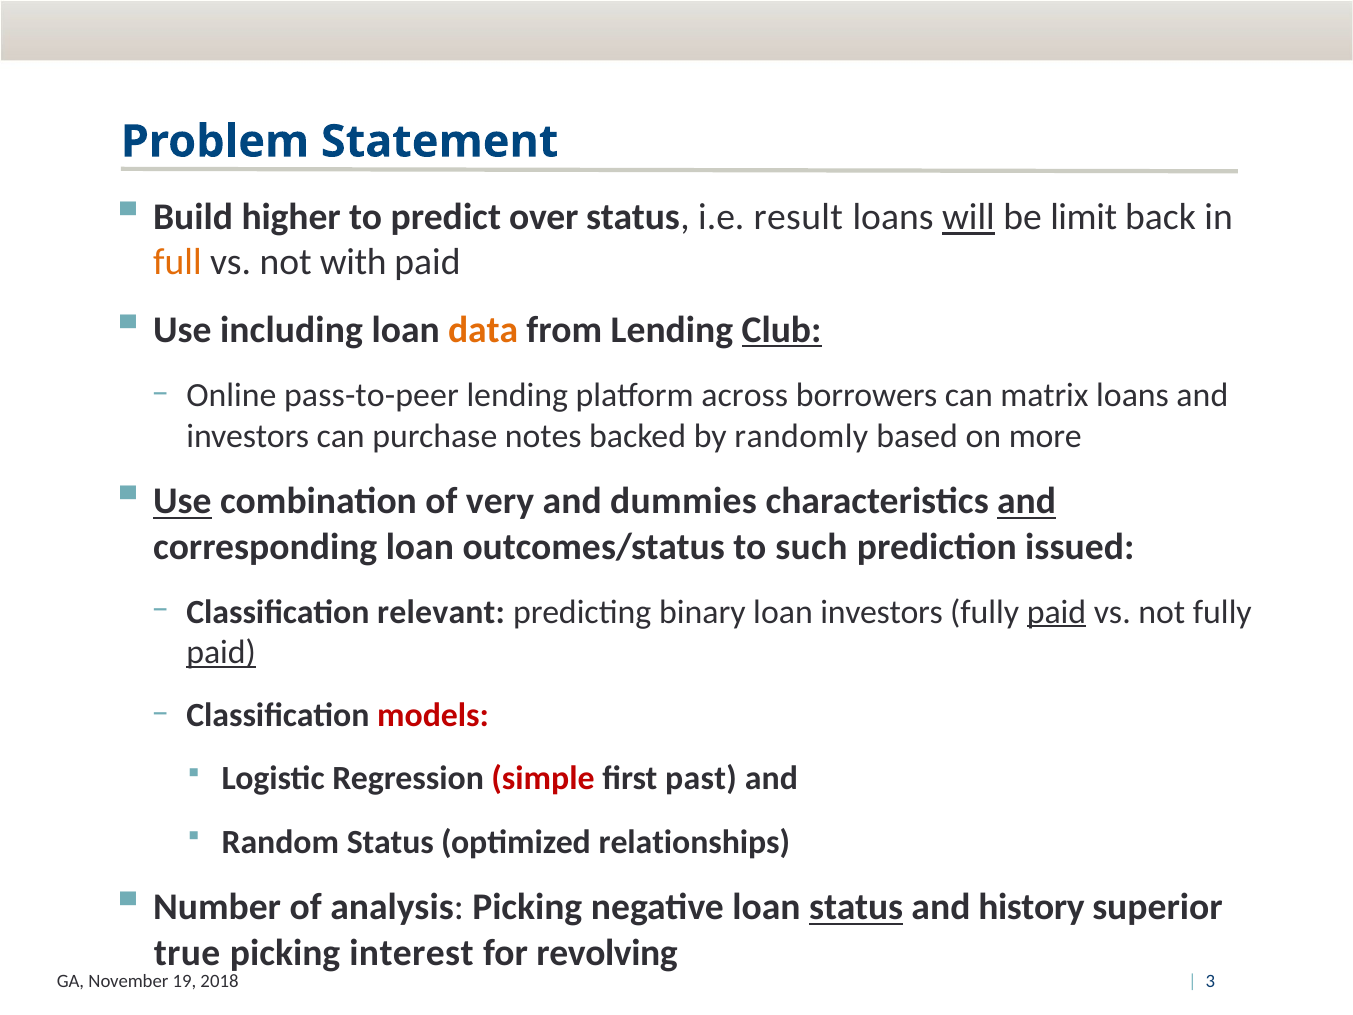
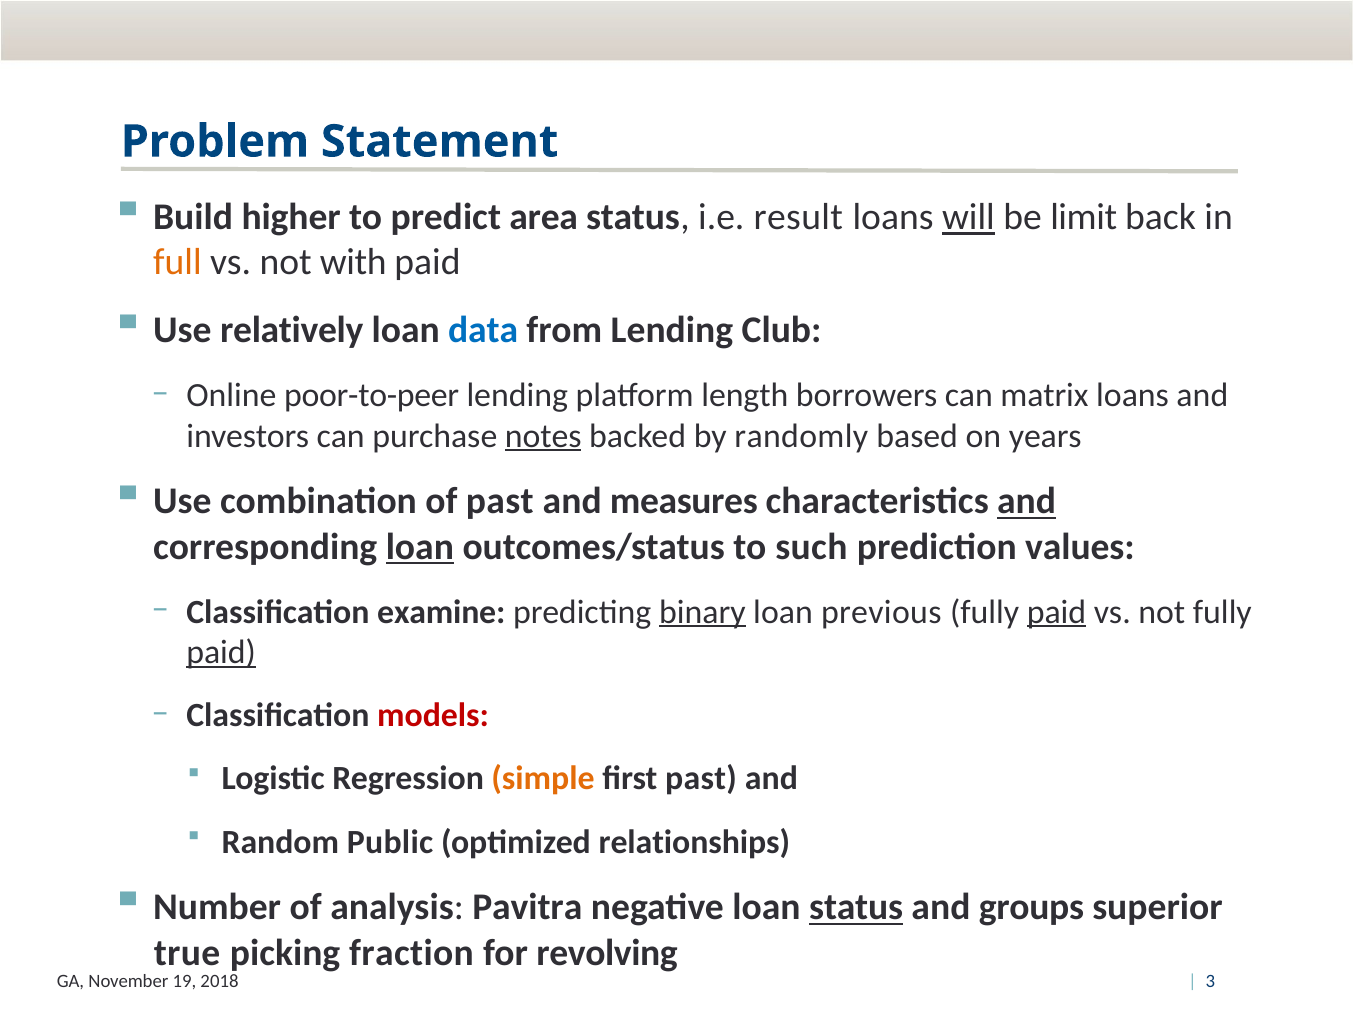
over: over -> area
including: including -> relatively
data colour: orange -> blue
Club underline: present -> none
pass-to-peer: pass-to-peer -> poor-to-peer
across: across -> length
notes underline: none -> present
more: more -> years
Use at (182, 501) underline: present -> none
of very: very -> past
dummies: dummies -> measures
loan at (420, 547) underline: none -> present
issued: issued -> values
relevant: relevant -> examine
binary underline: none -> present
loan investors: investors -> previous
simple colour: red -> orange
Random Status: Status -> Public
analysis Picking: Picking -> Pavitra
history: history -> groups
interest: interest -> fraction
